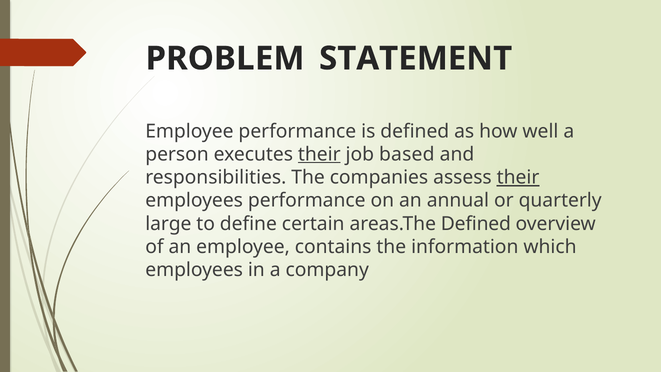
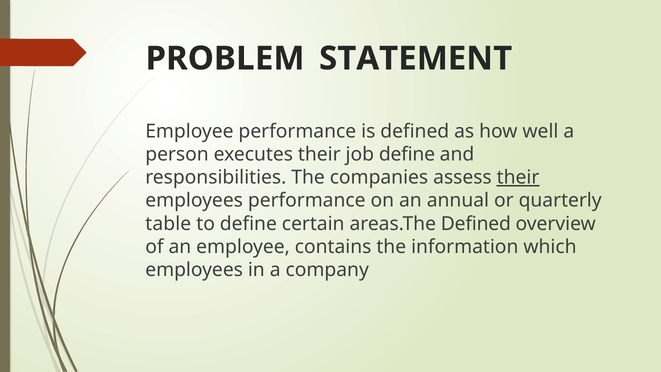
their at (319, 154) underline: present -> none
job based: based -> define
large: large -> table
